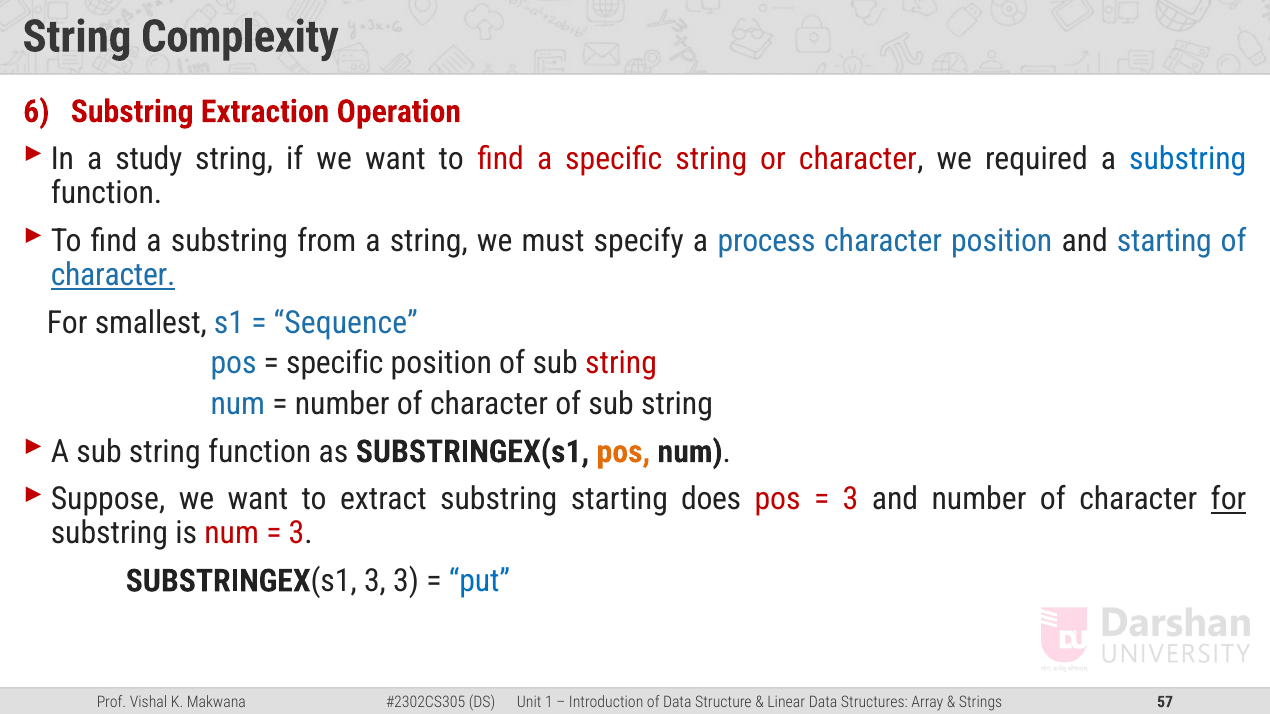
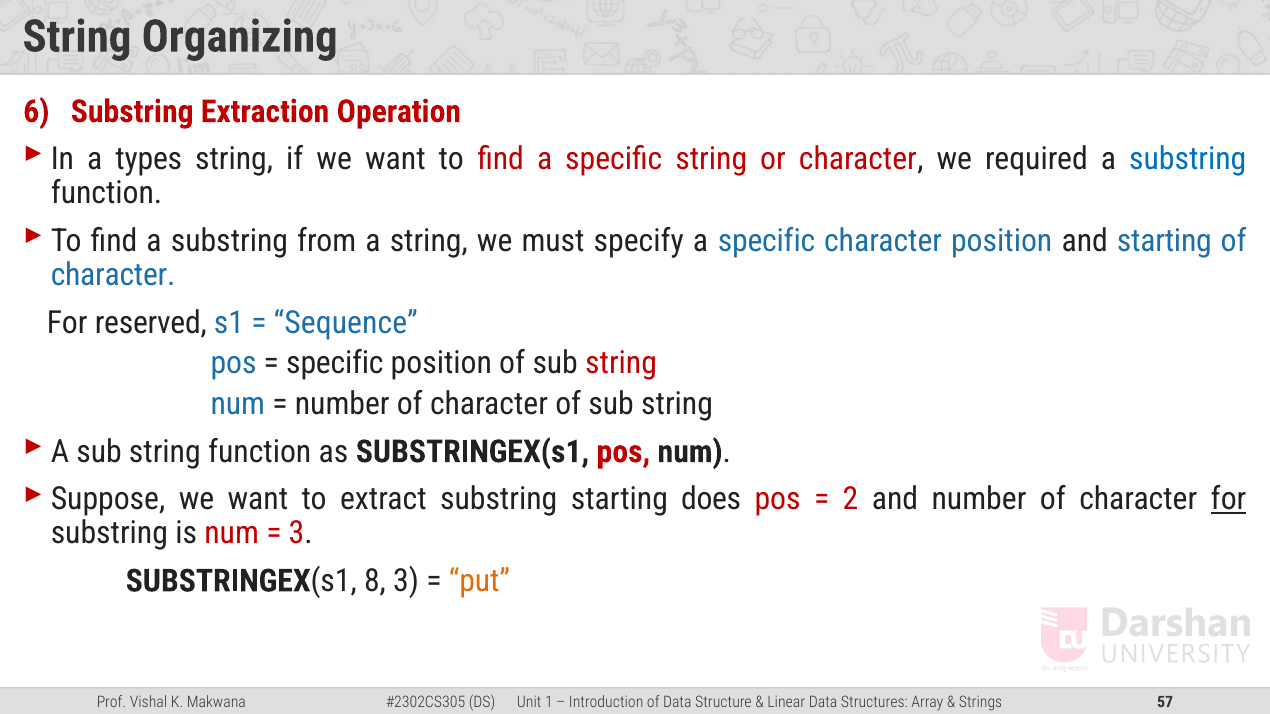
Complexity: Complexity -> Organizing
study: study -> types
specify a process: process -> specific
character at (113, 275) underline: present -> none
smallest: smallest -> reserved
pos at (623, 452) colour: orange -> red
3 at (851, 500): 3 -> 2
SUBSTRINGEX(s1 3: 3 -> 8
put colour: blue -> orange
